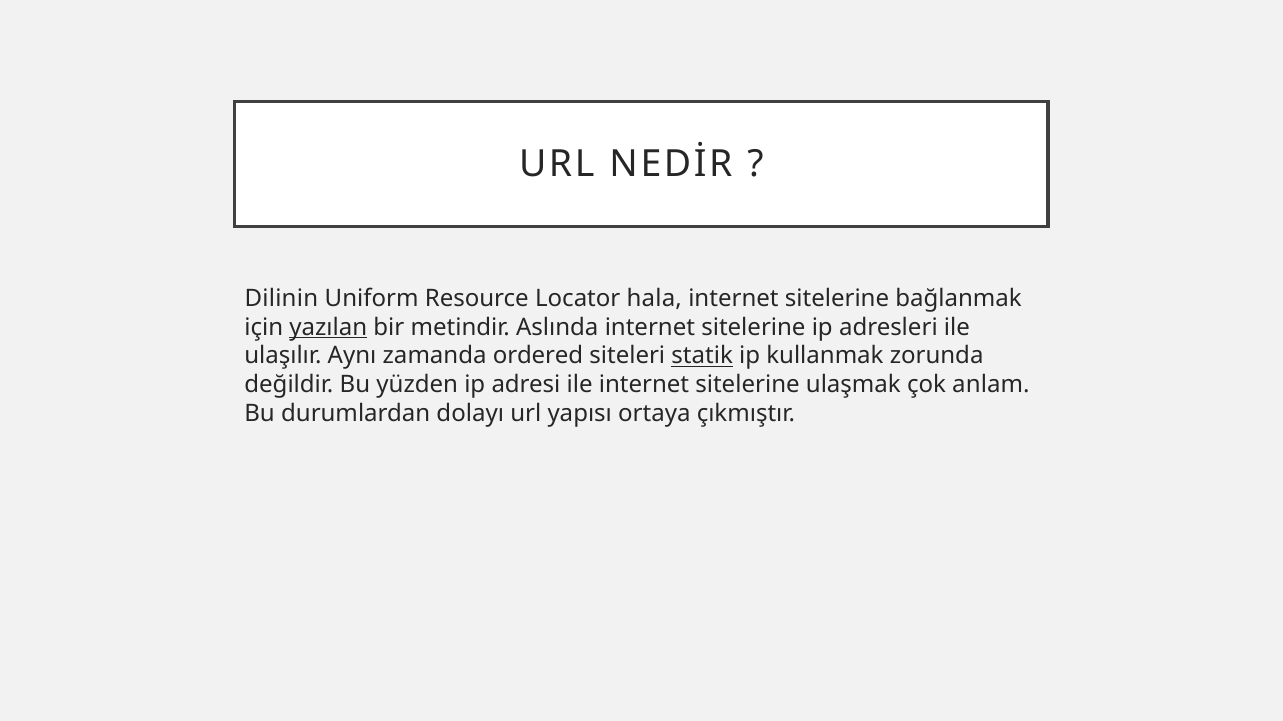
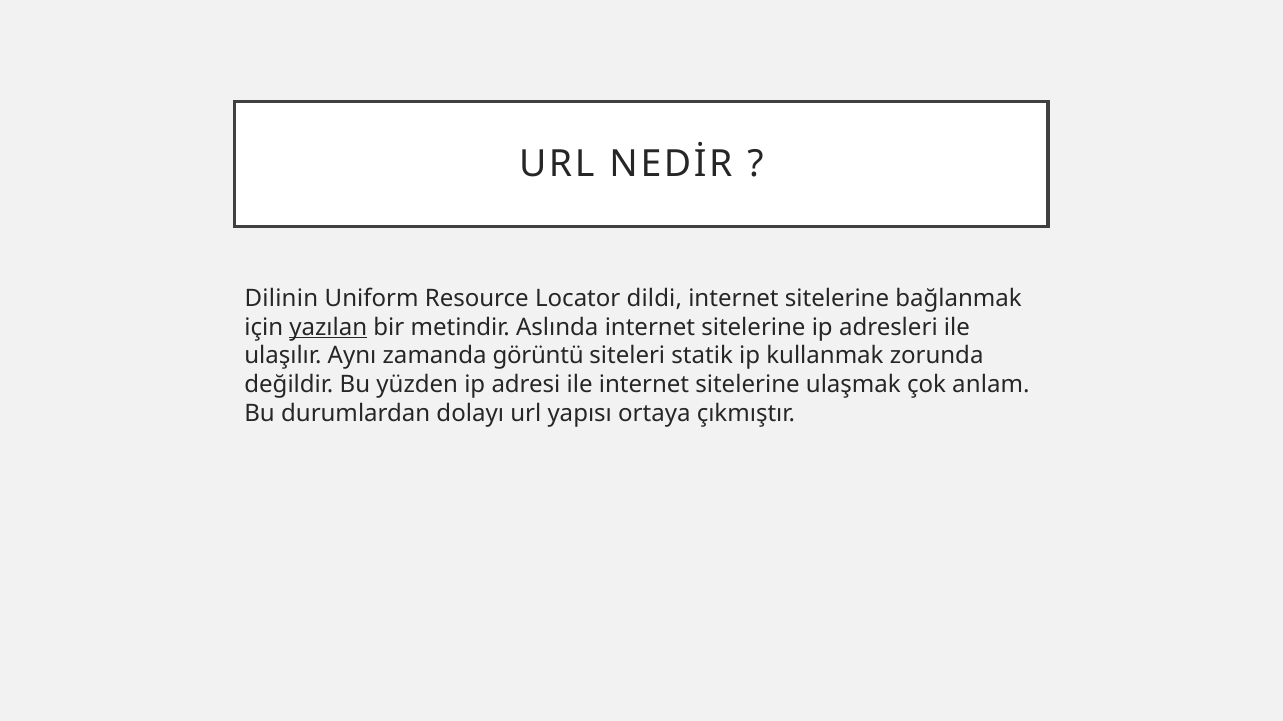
hala: hala -> dildi
ordered: ordered -> görüntü
statik underline: present -> none
